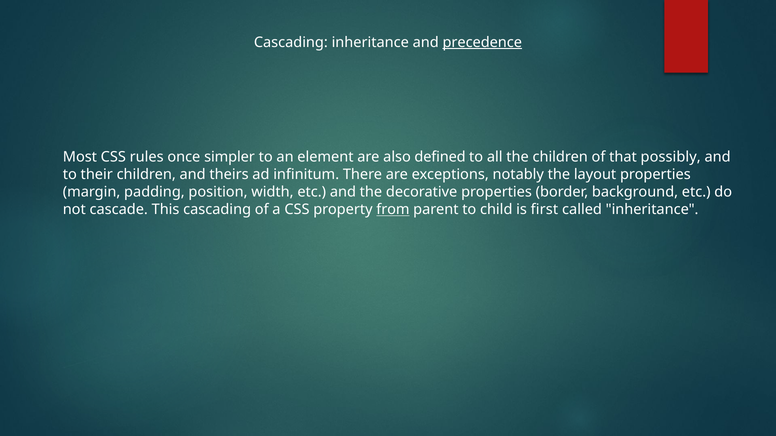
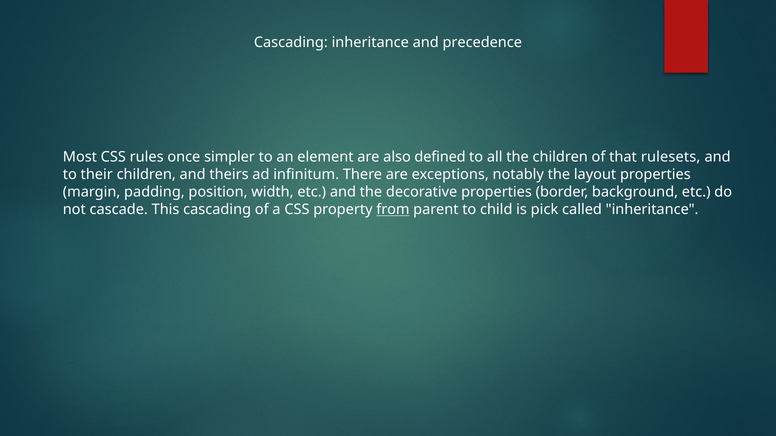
precedence underline: present -> none
possibly: possibly -> rulesets
first: first -> pick
